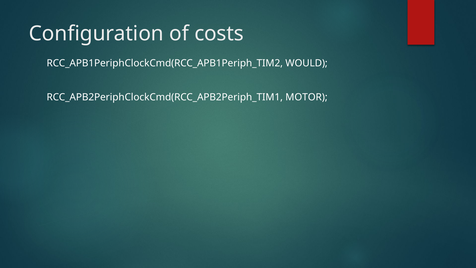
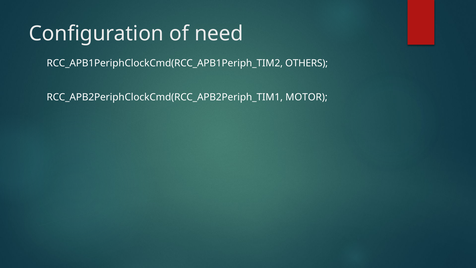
costs: costs -> need
WOULD: WOULD -> OTHERS
